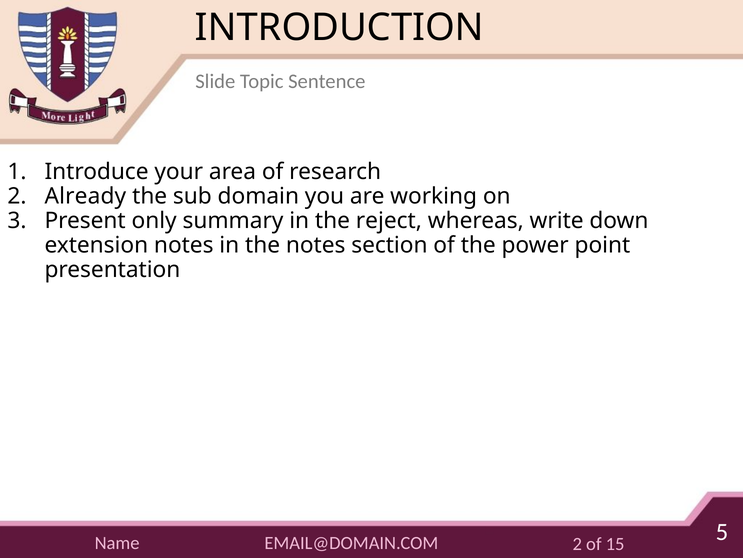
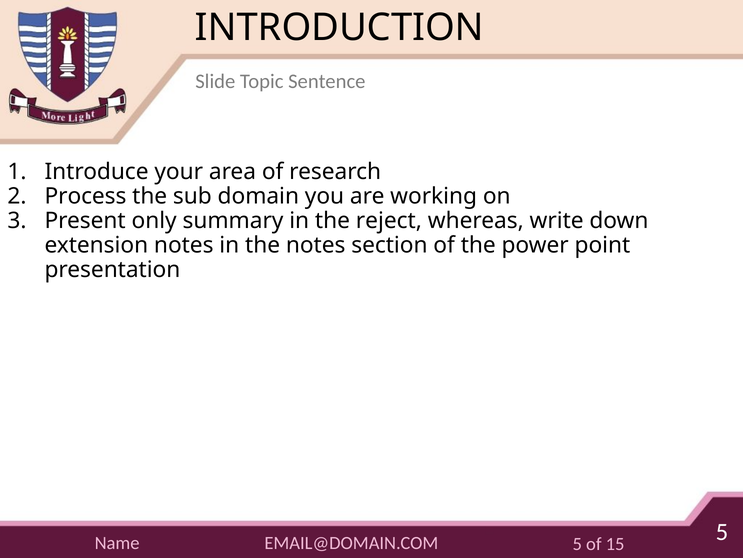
Already: Already -> Process
EMAIL@DOMAIN.COM 2: 2 -> 5
